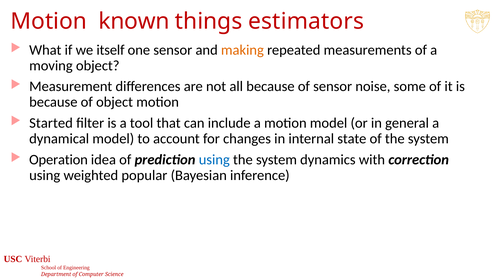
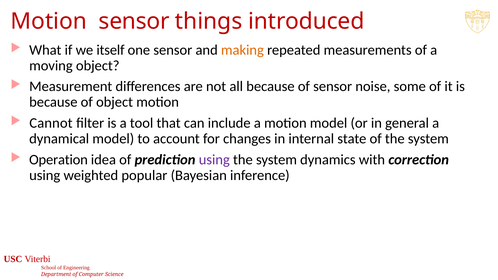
Motion known: known -> sensor
estimators: estimators -> introduced
Started: Started -> Cannot
using at (214, 160) colour: blue -> purple
